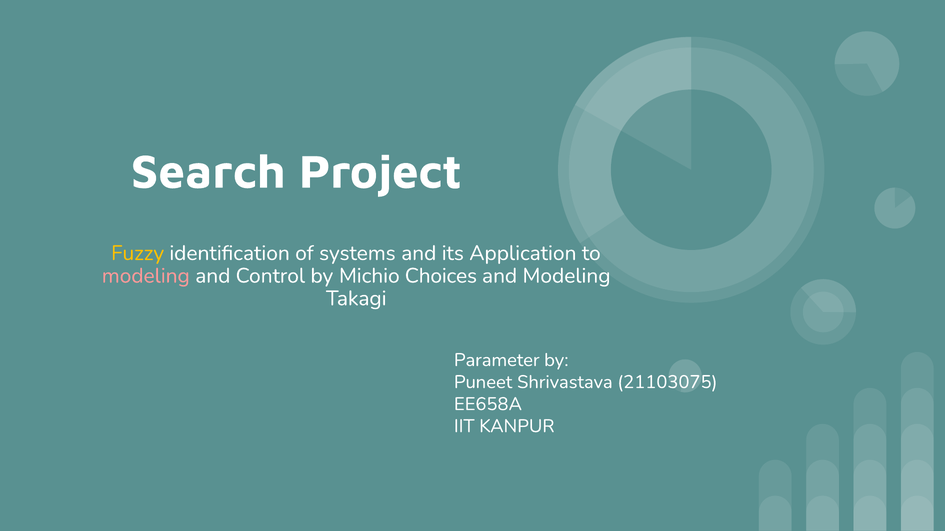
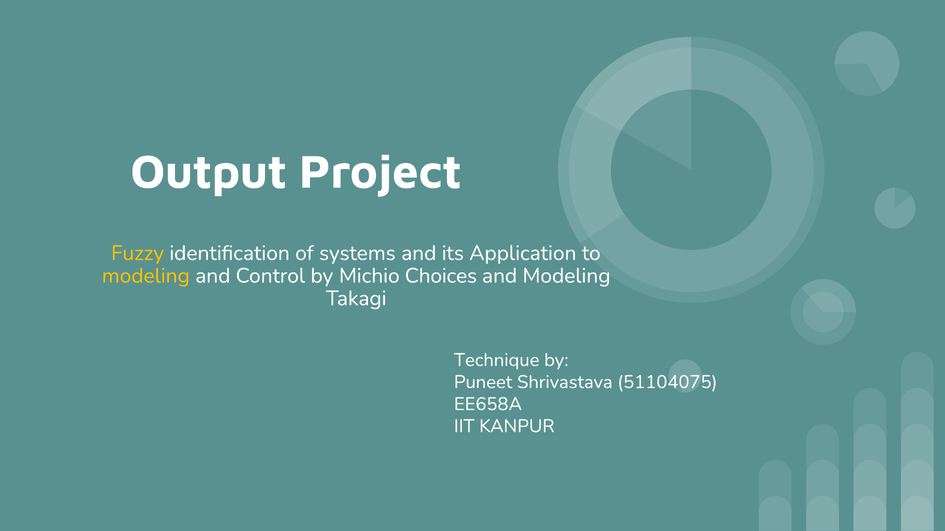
Search: Search -> Output
modeling at (146, 276) colour: pink -> yellow
Parameter: Parameter -> Technique
21103075: 21103075 -> 51104075
